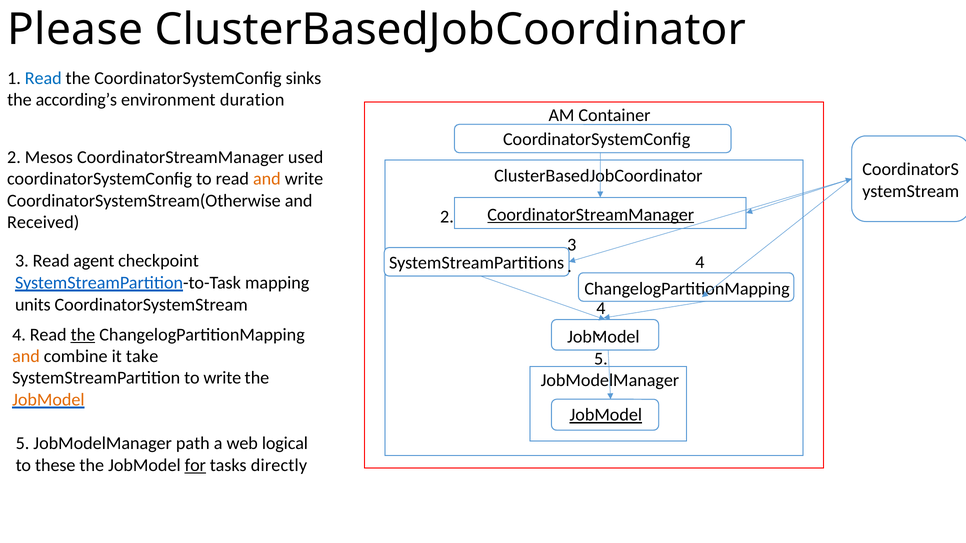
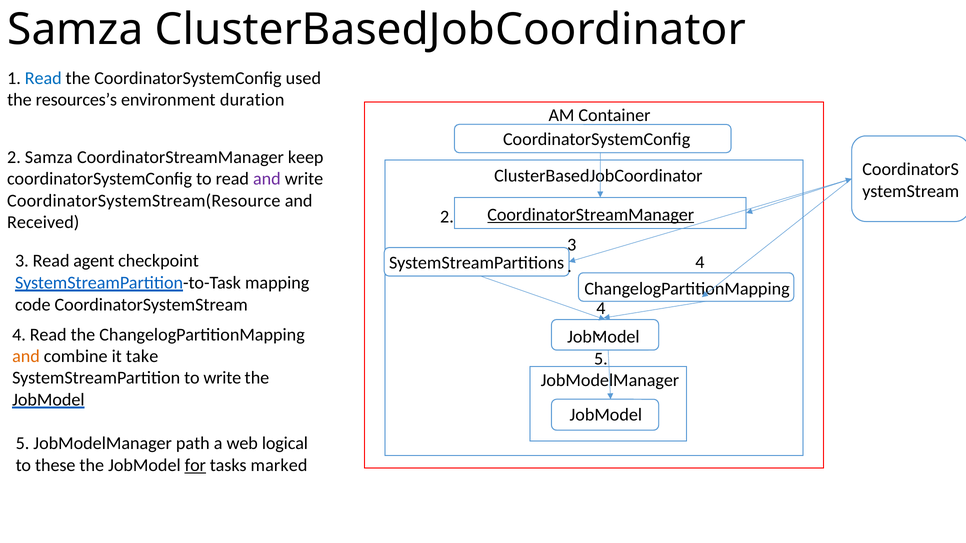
Please at (75, 29): Please -> Samza
sinks: sinks -> used
according’s: according’s -> resources’s
2 Mesos: Mesos -> Samza
used: used -> keep
and at (267, 179) colour: orange -> purple
CoordinatorSystemStream(Otherwise: CoordinatorSystemStream(Otherwise -> CoordinatorSystemStream(Resource
units: units -> code
the at (83, 335) underline: present -> none
JobModel at (48, 400) colour: orange -> black
JobModel at (606, 415) underline: present -> none
directly: directly -> marked
